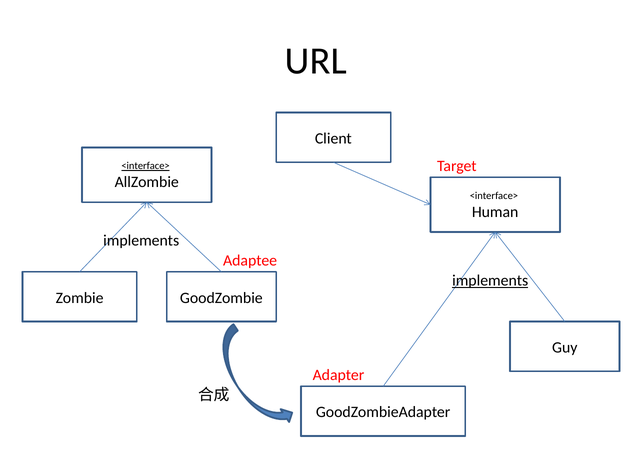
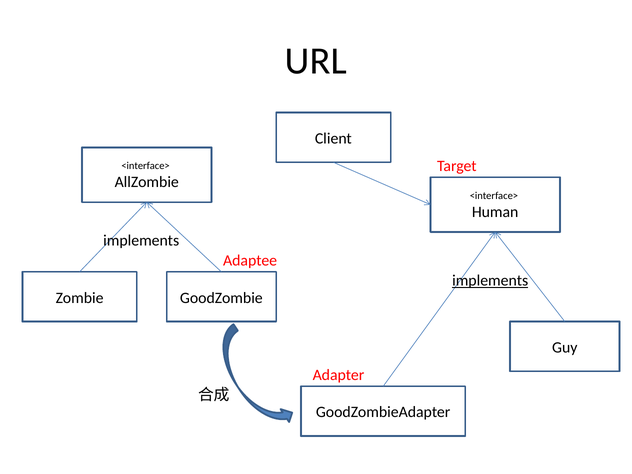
<interface> at (146, 166) underline: present -> none
